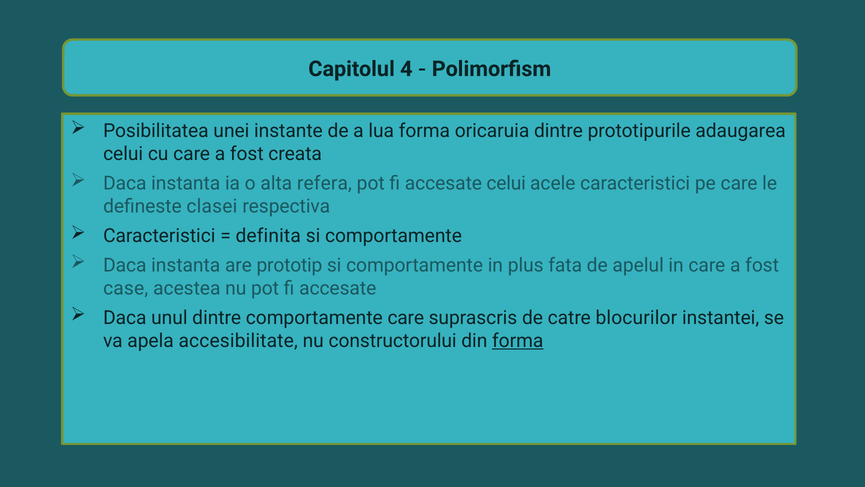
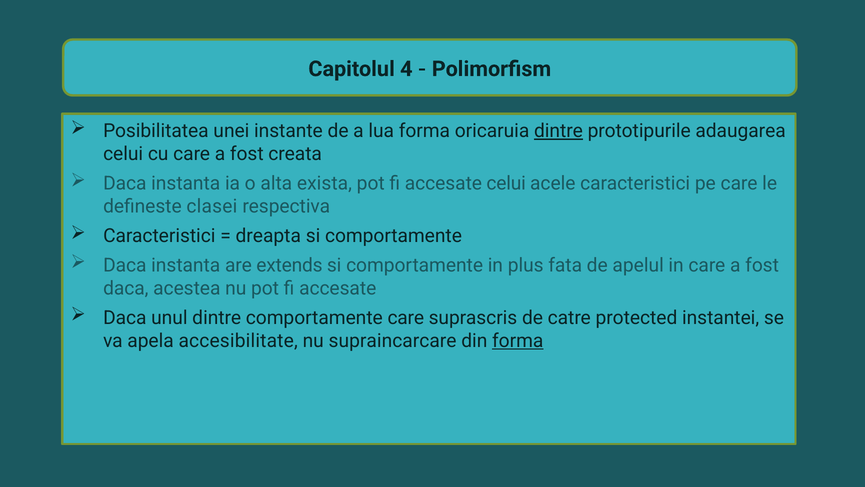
dintre at (558, 131) underline: none -> present
refera: refera -> exista
definita: definita -> dreapta
prototip: prototip -> extends
case at (126, 288): case -> daca
blocurilor: blocurilor -> protected
constructorului: constructorului -> supraincarcare
